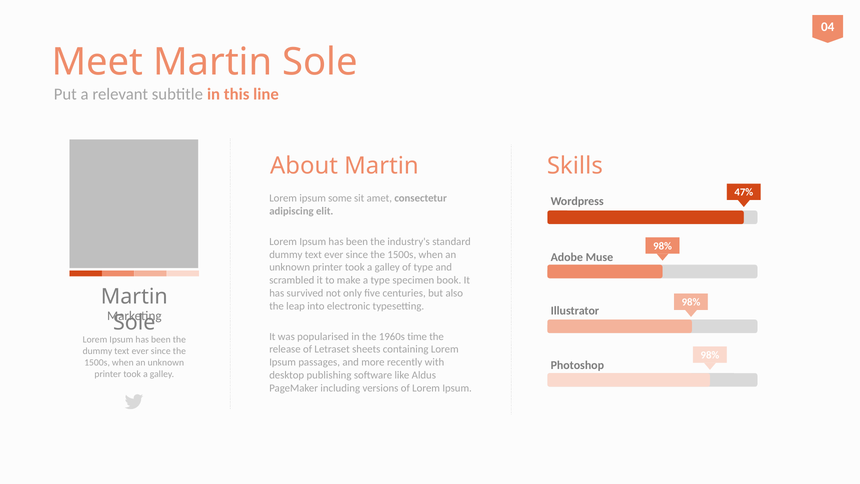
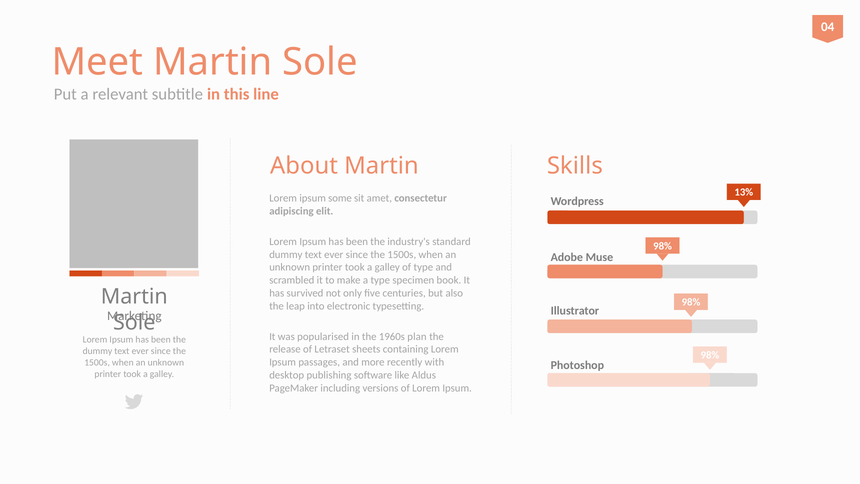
47%: 47% -> 13%
time: time -> plan
